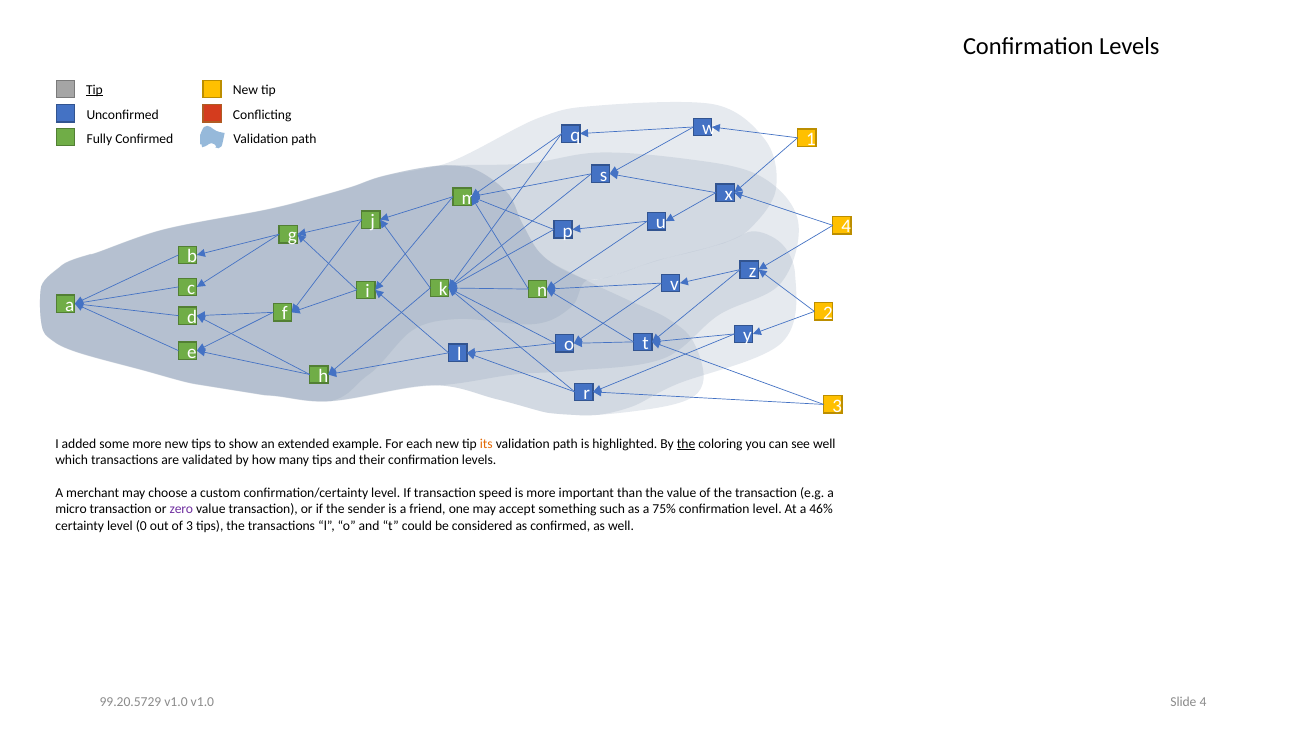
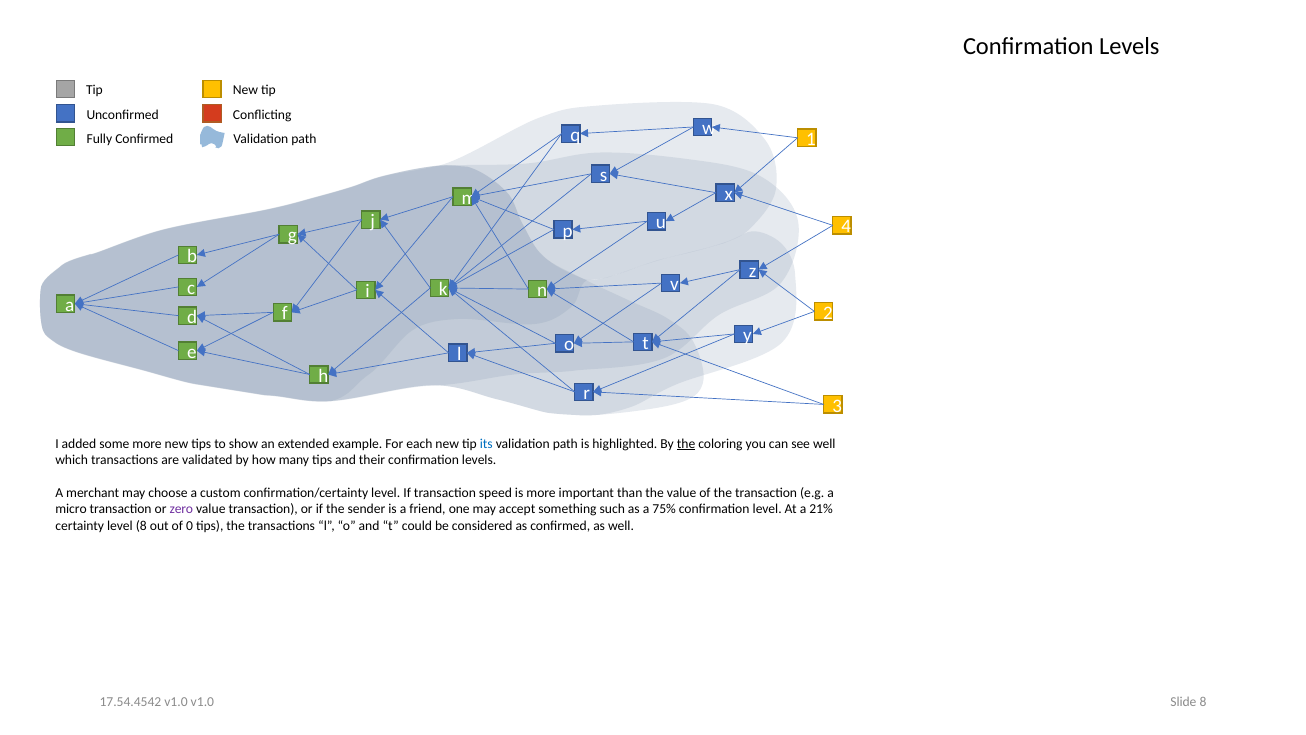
Tip at (94, 90) underline: present -> none
its colour: orange -> blue
46%: 46% -> 21%
level 0: 0 -> 8
of 3: 3 -> 0
99.20.5729: 99.20.5729 -> 17.54.4542
Slide 4: 4 -> 8
